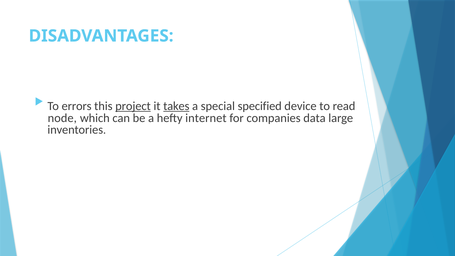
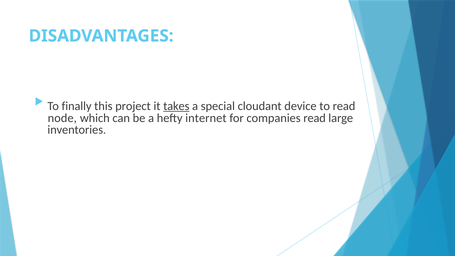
errors: errors -> finally
project underline: present -> none
specified: specified -> cloudant
companies data: data -> read
